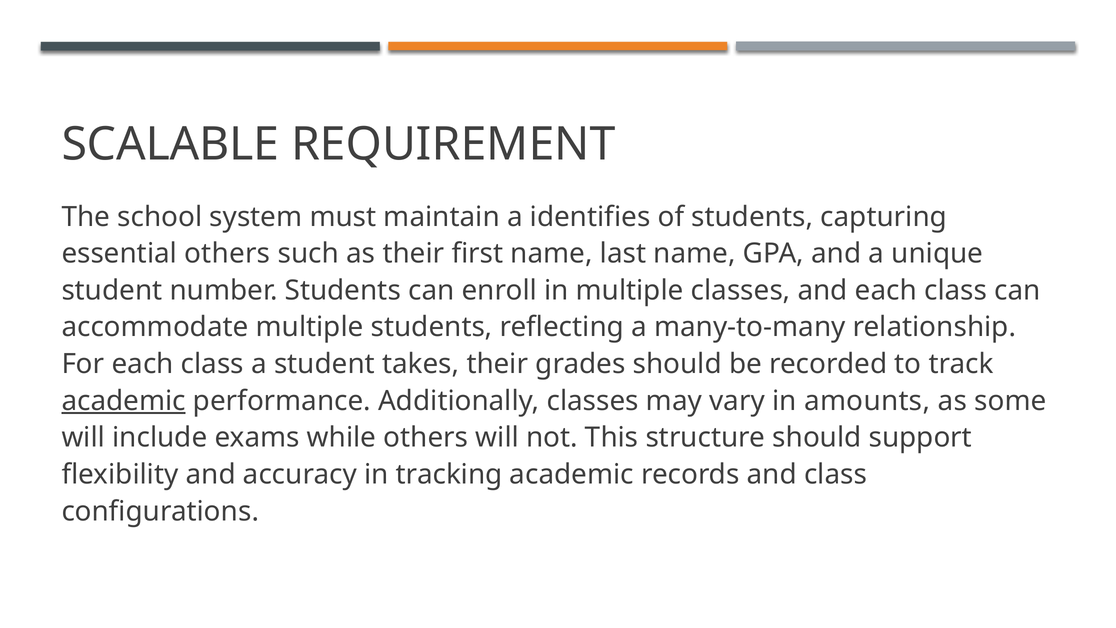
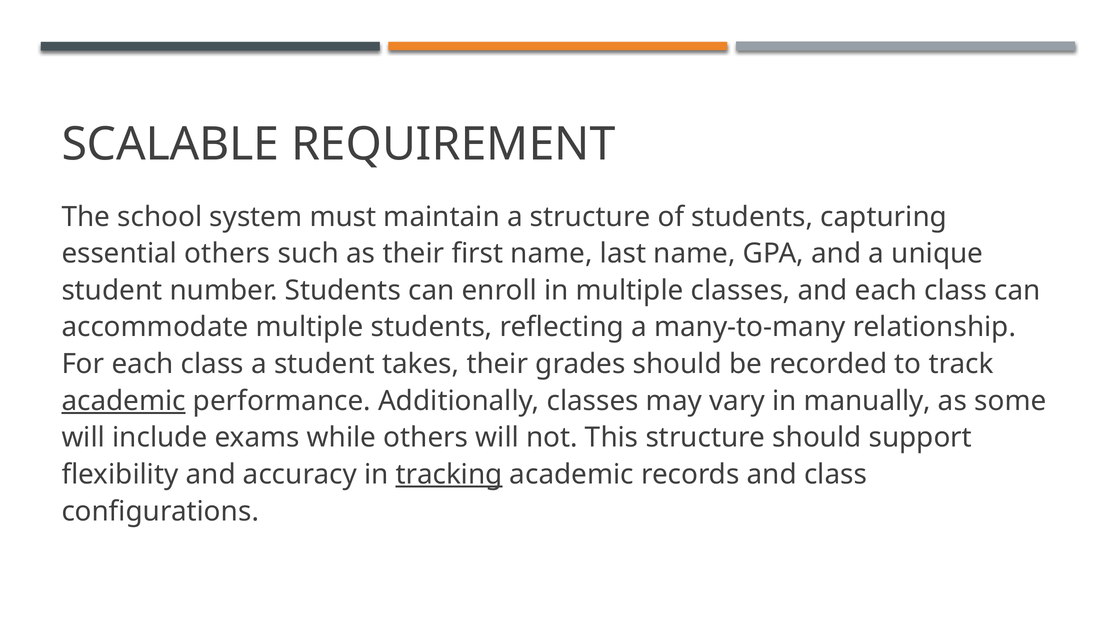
a identifies: identifies -> structure
amounts: amounts -> manually
tracking underline: none -> present
